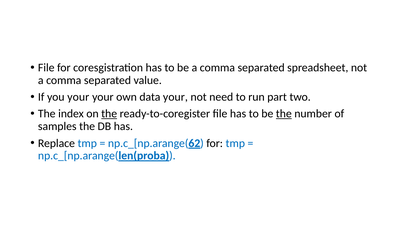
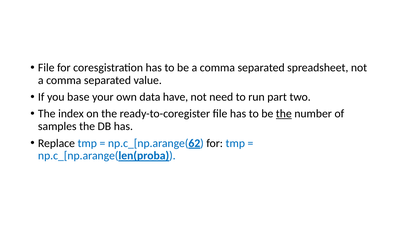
you your: your -> base
data your: your -> have
the at (109, 114) underline: present -> none
